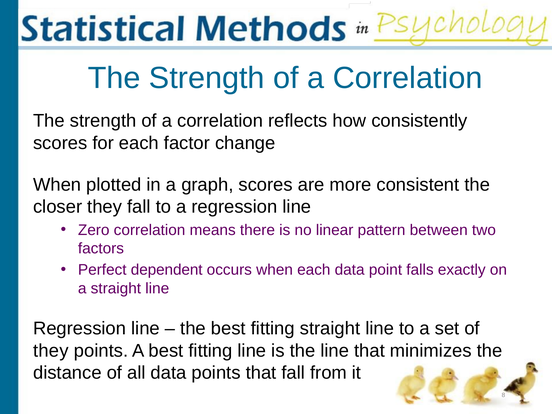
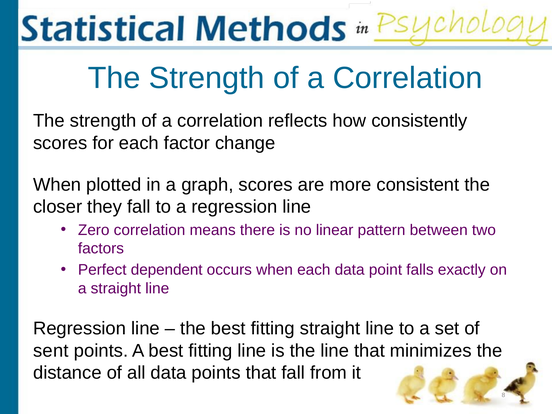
they at (51, 351): they -> sent
